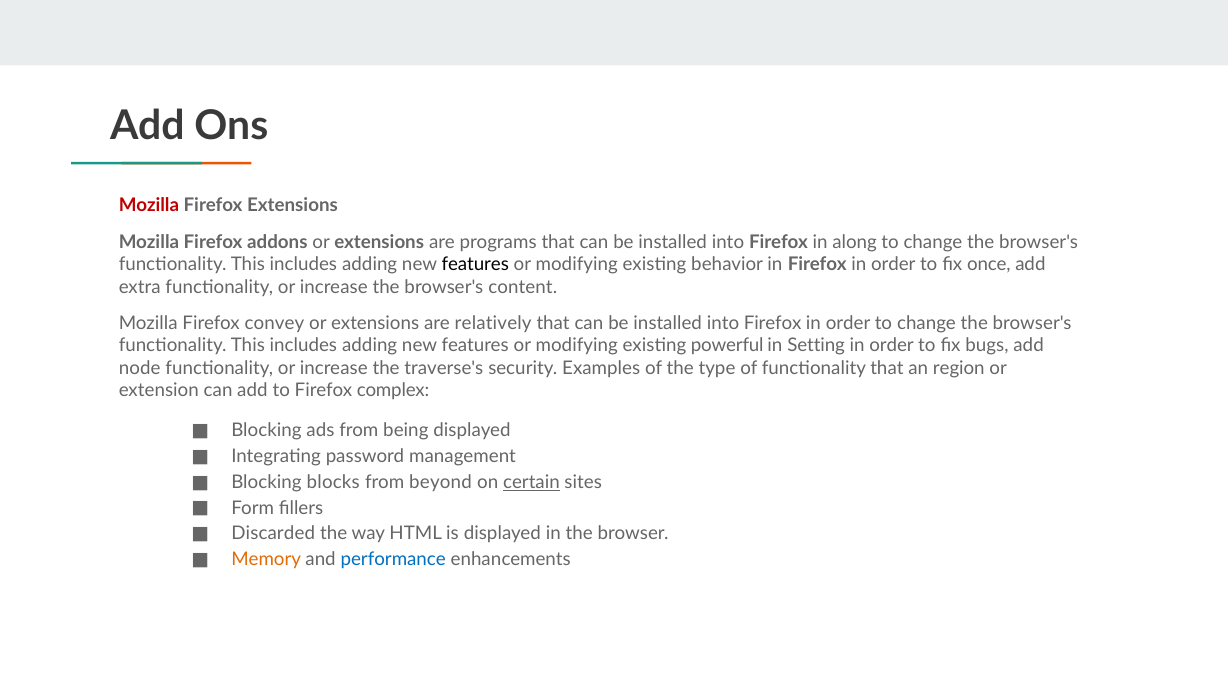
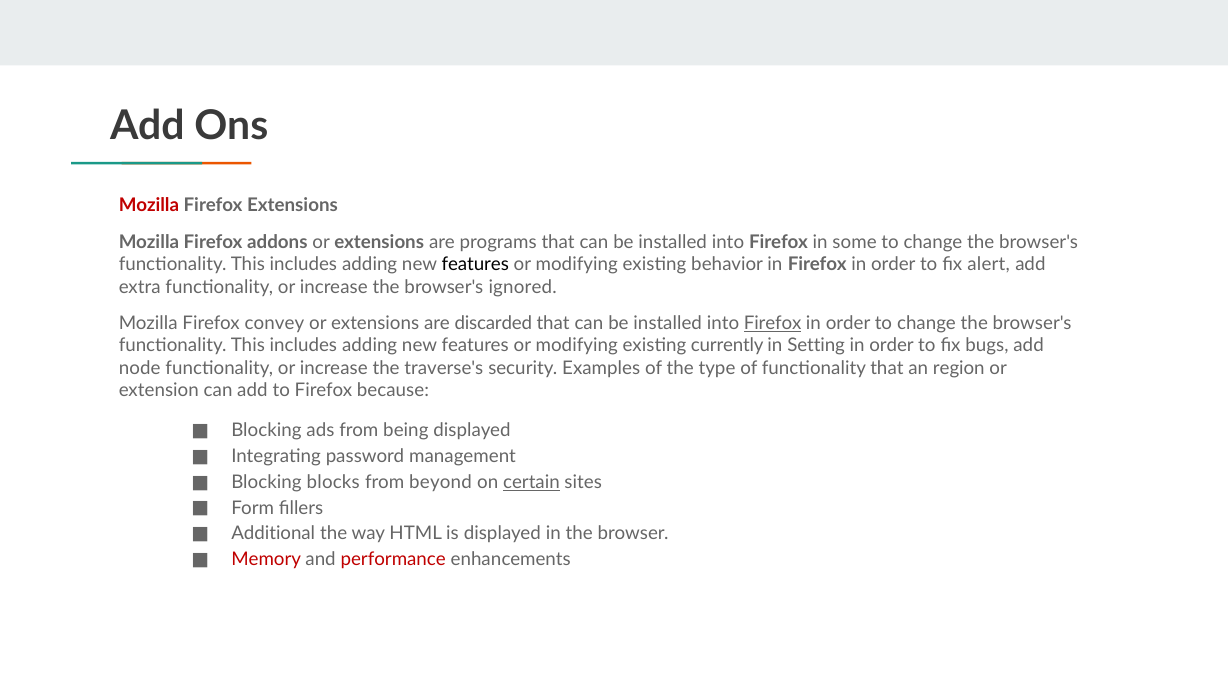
along: along -> some
once: once -> alert
content: content -> ignored
relatively: relatively -> discarded
Firefox at (773, 323) underline: none -> present
powerful: powerful -> currently
complex: complex -> because
Discarded: Discarded -> Additional
Memory colour: orange -> red
performance colour: blue -> red
